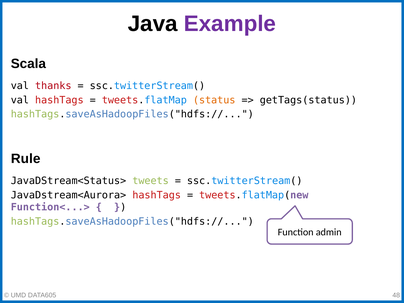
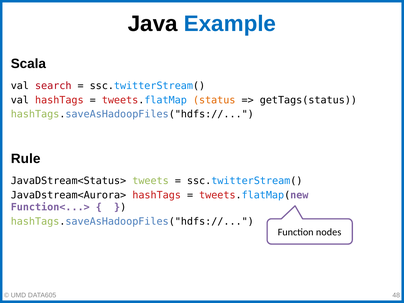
Example colour: purple -> blue
thanks: thanks -> search
admin: admin -> nodes
